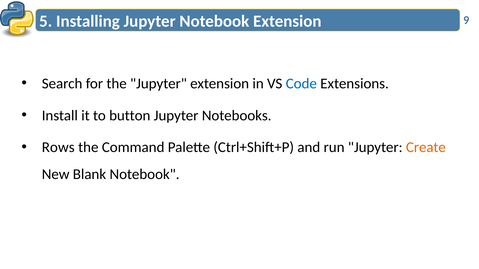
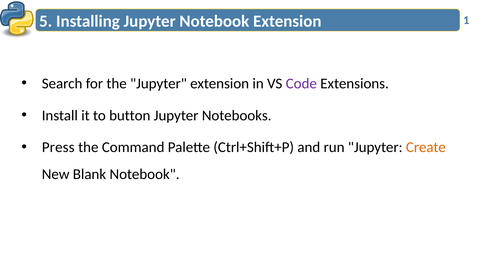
9: 9 -> 1
Code colour: blue -> purple
Rows: Rows -> Press
